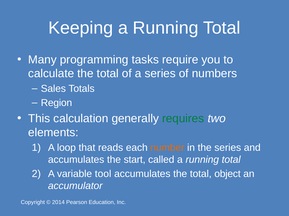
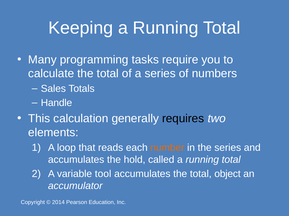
Region: Region -> Handle
requires colour: green -> black
start: start -> hold
